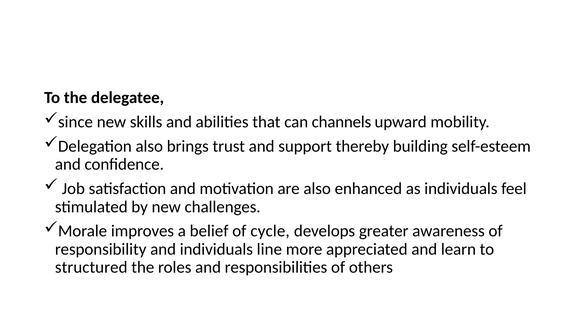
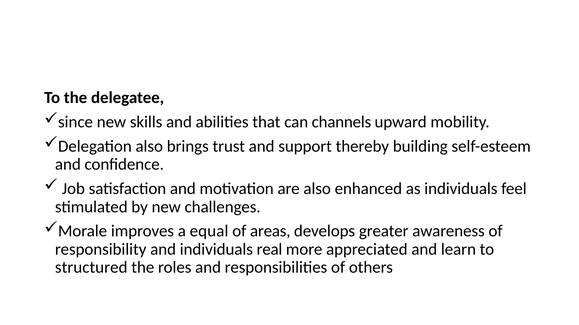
belief: belief -> equal
cycle: cycle -> areas
line: line -> real
